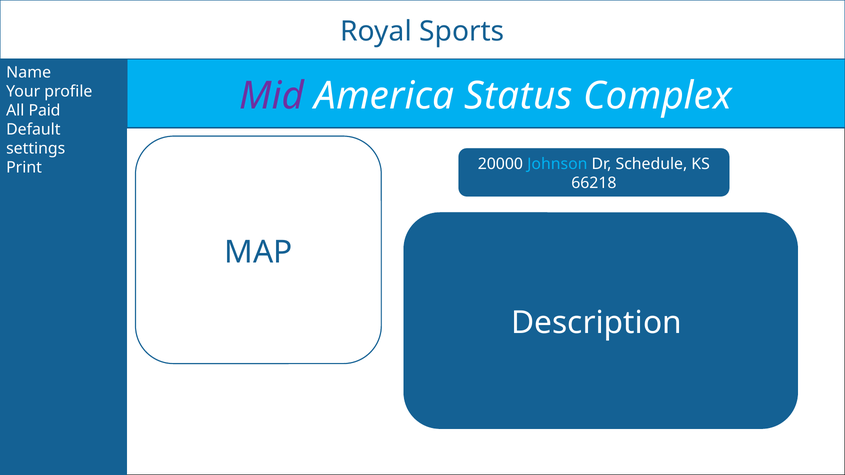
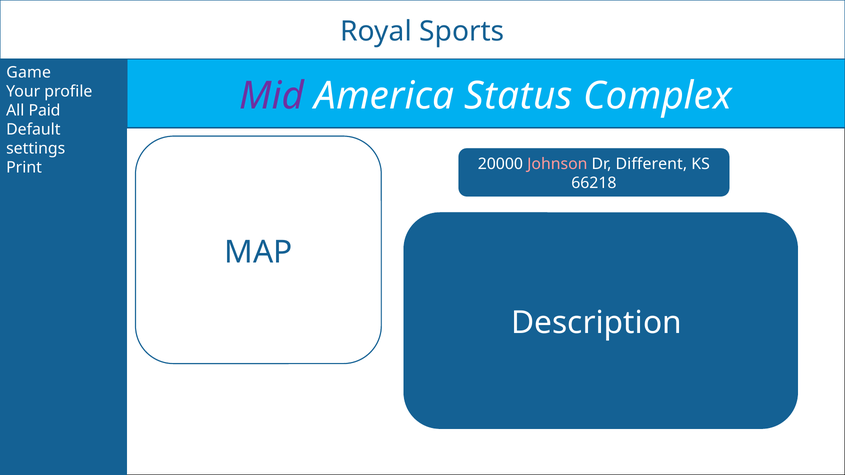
Name: Name -> Game
Johnson colour: light blue -> pink
Schedule: Schedule -> Different
